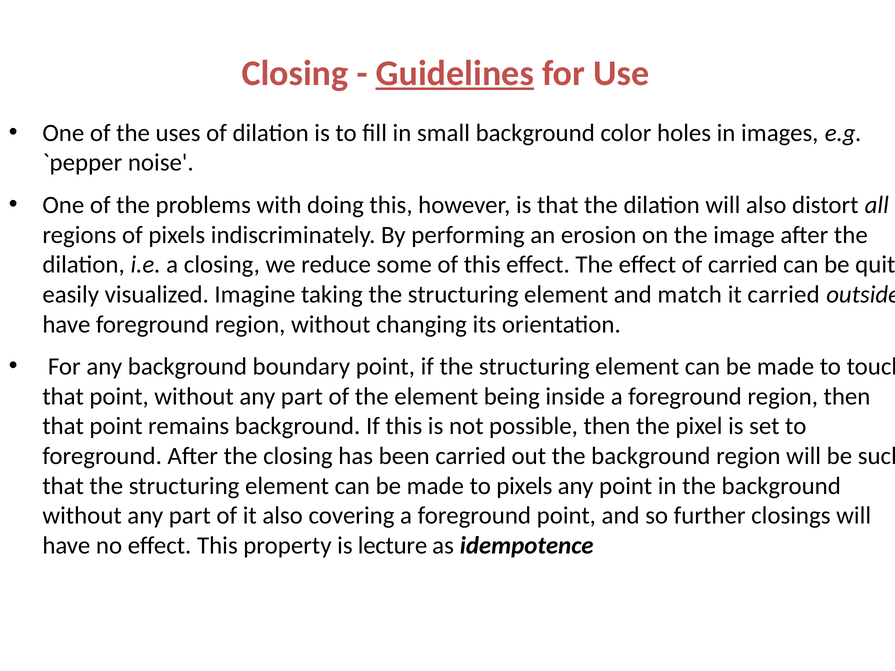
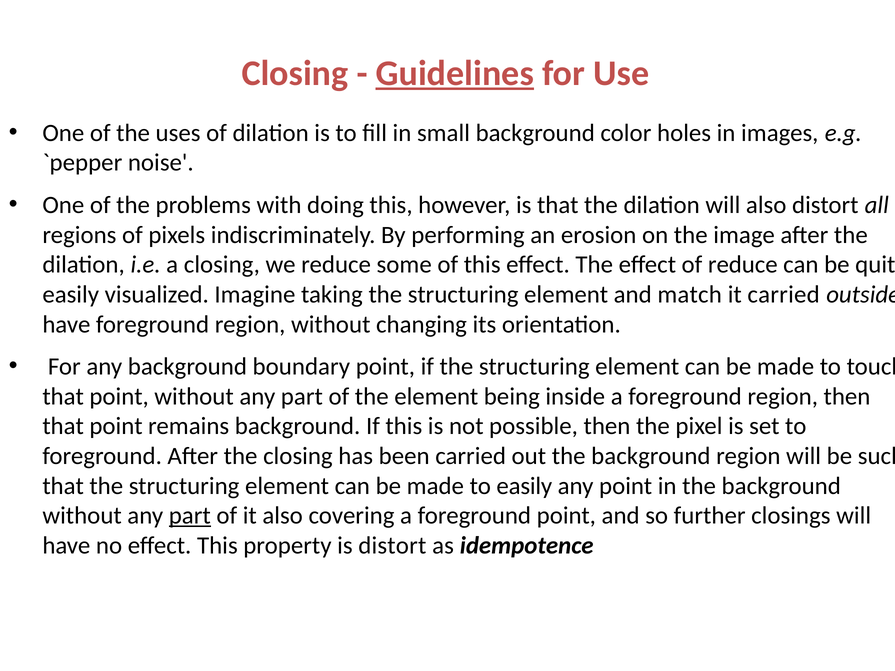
of carried: carried -> reduce
to pixels: pixels -> easily
part at (190, 516) underline: none -> present
is lecture: lecture -> distort
